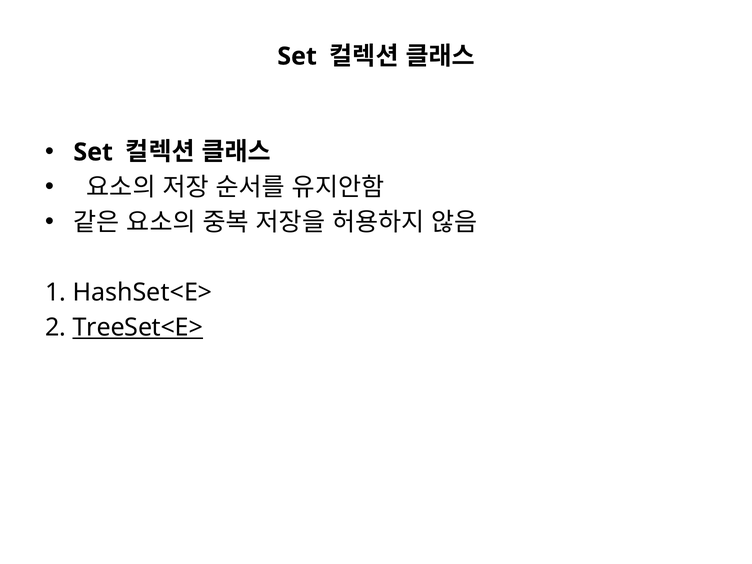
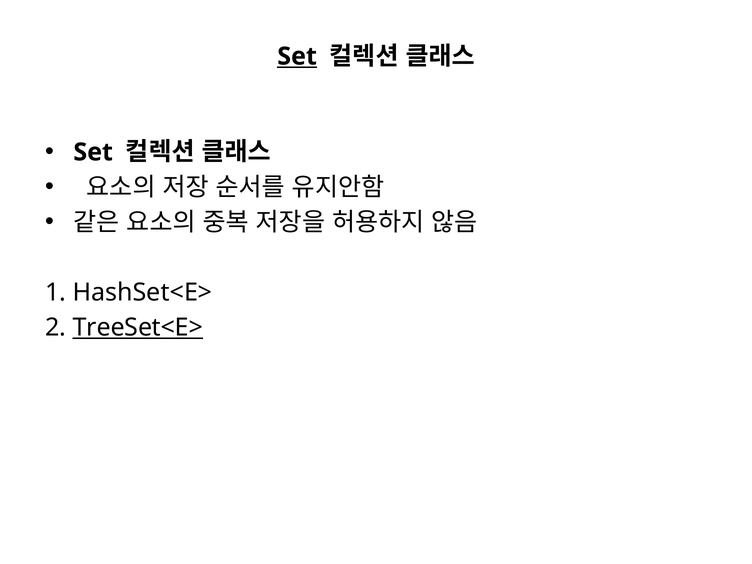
Set at (297, 56) underline: none -> present
